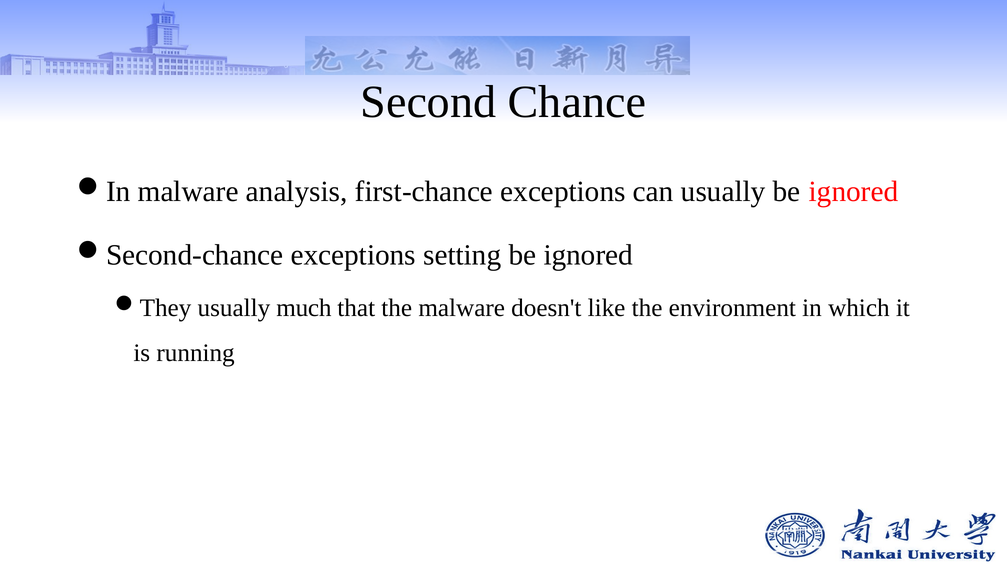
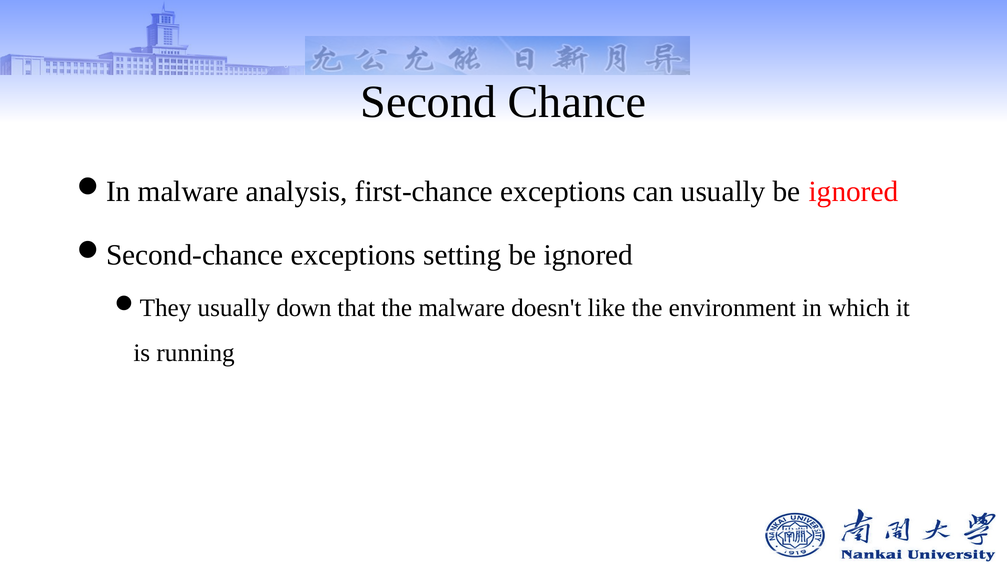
much: much -> down
